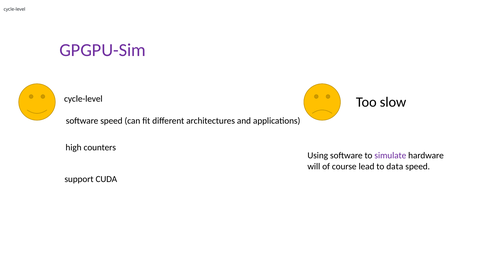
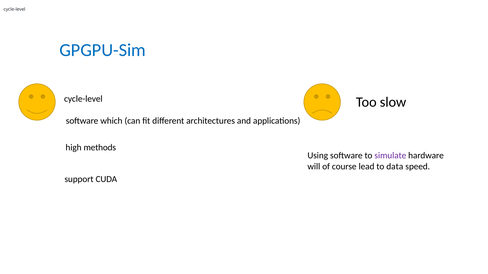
GPGPU-Sim colour: purple -> blue
software speed: speed -> which
counters: counters -> methods
